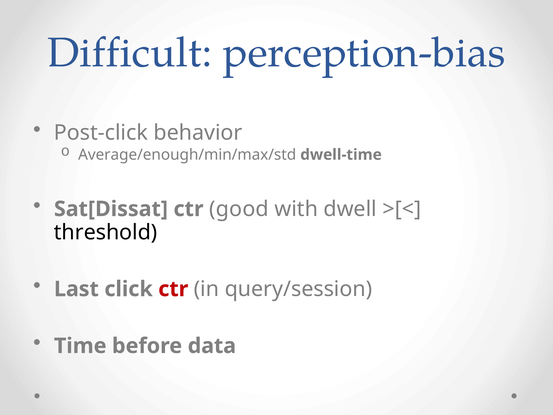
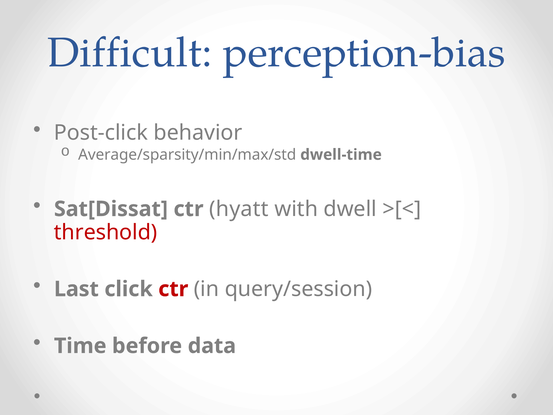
Average/enough/min/max/std: Average/enough/min/max/std -> Average/sparsity/min/max/std
good: good -> hyatt
threshold colour: black -> red
